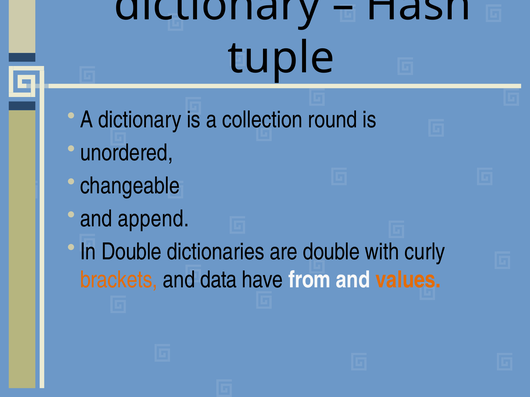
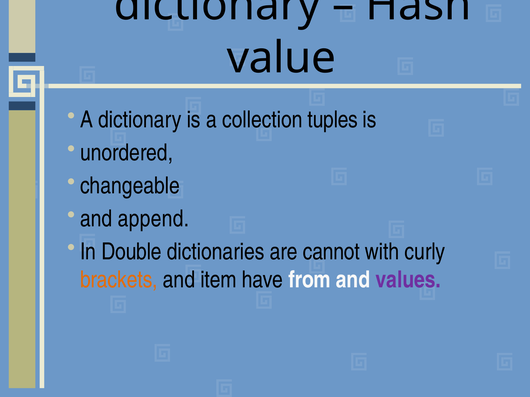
tuple: tuple -> value
round: round -> tuples
are double: double -> cannot
data: data -> item
values colour: orange -> purple
